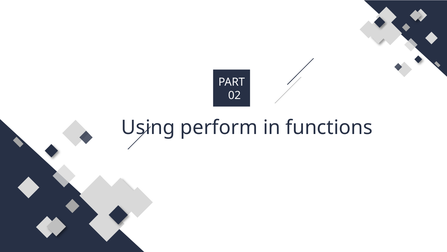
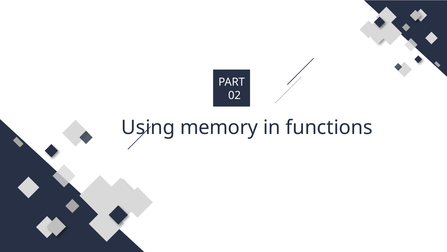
perform: perform -> memory
